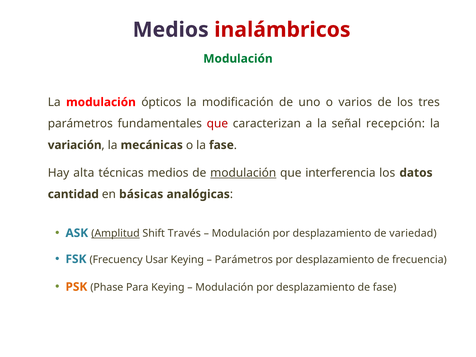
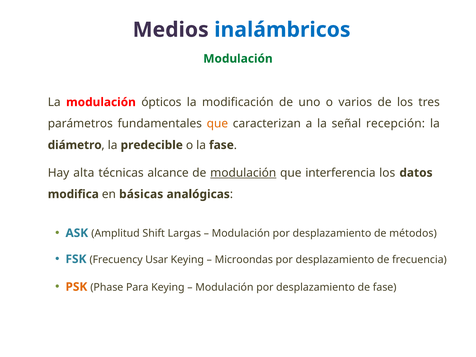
inalámbricos colour: red -> blue
que at (217, 124) colour: red -> orange
variación: variación -> diámetro
mecánicas: mecánicas -> predecible
técnicas medios: medios -> alcance
cantidad: cantidad -> modifica
Amplitud underline: present -> none
Través: Través -> Largas
variedad: variedad -> métodos
Parámetros at (244, 260): Parámetros -> Microondas
